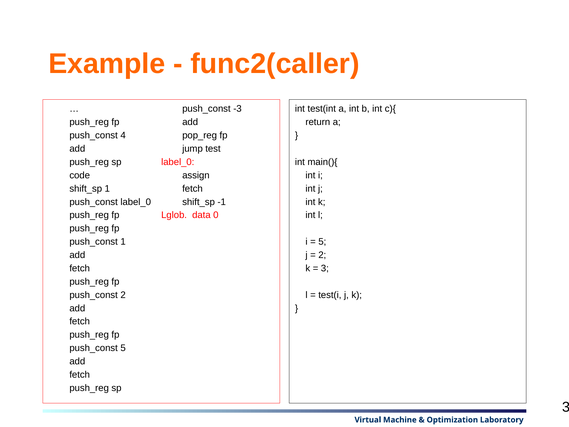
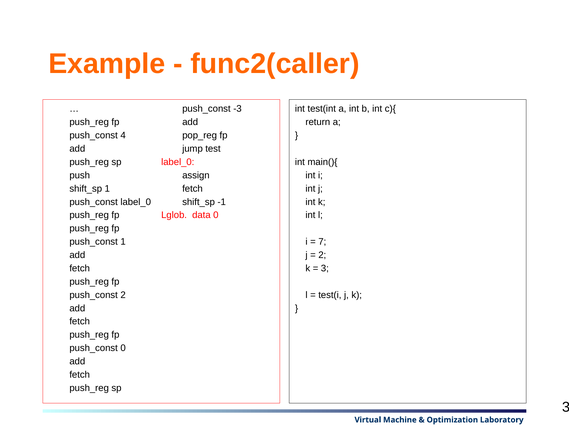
code: code -> push
5 at (322, 242): 5 -> 7
push_const 5: 5 -> 0
